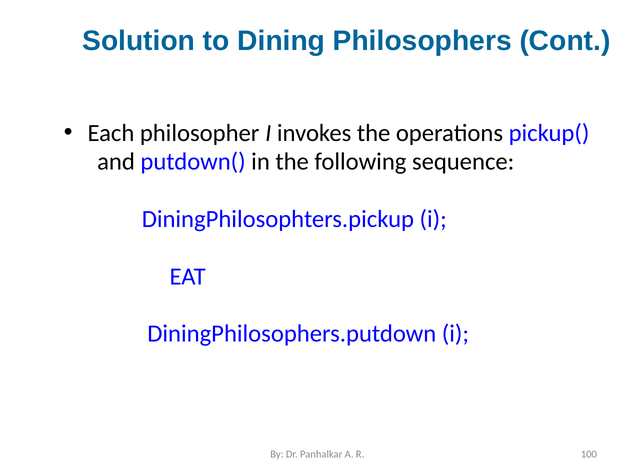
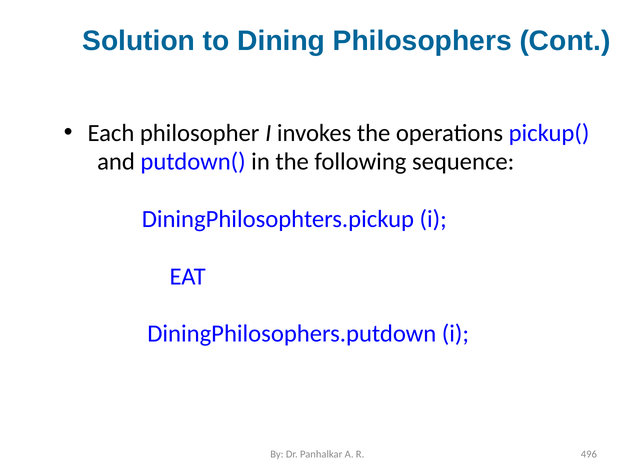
100: 100 -> 496
